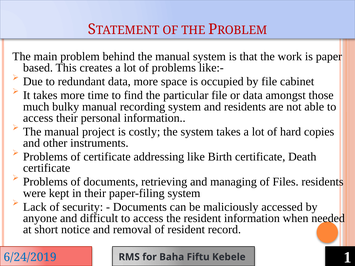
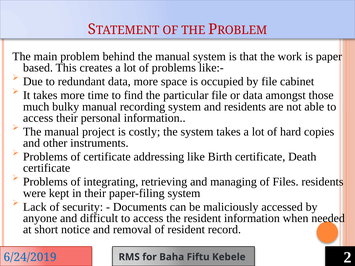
of documents: documents -> integrating
1: 1 -> 2
